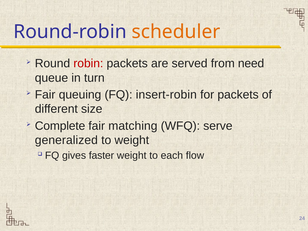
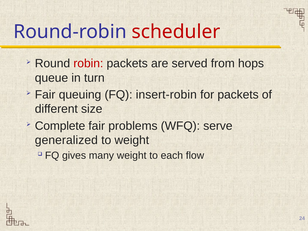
scheduler colour: orange -> red
need: need -> hops
matching: matching -> problems
faster: faster -> many
